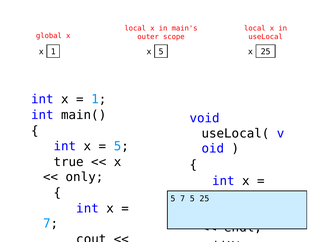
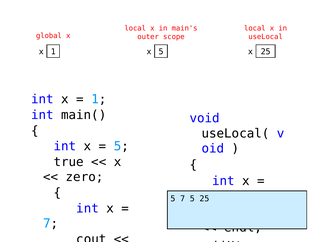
only: only -> zero
